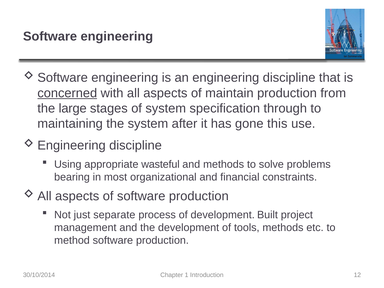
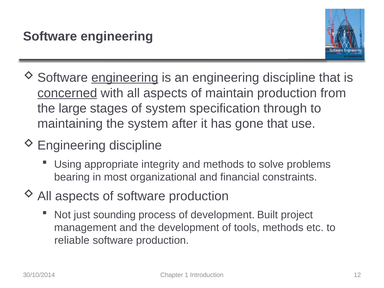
engineering at (125, 78) underline: none -> present
gone this: this -> that
wasteful: wasteful -> integrity
separate: separate -> sounding
method: method -> reliable
